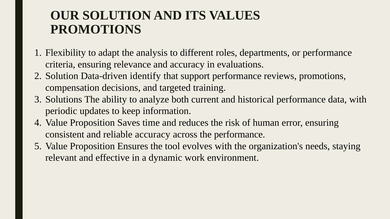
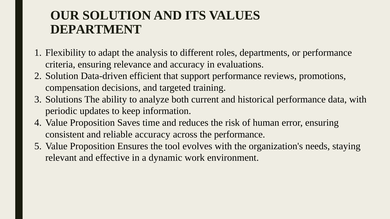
PROMOTIONS at (96, 29): PROMOTIONS -> DEPARTMENT
identify: identify -> efficient
